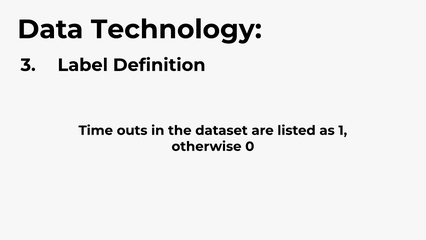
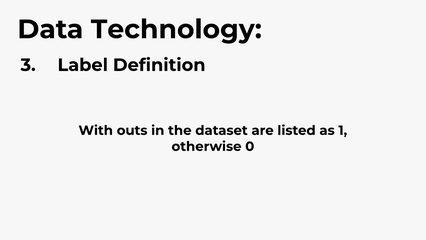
Time: Time -> With
